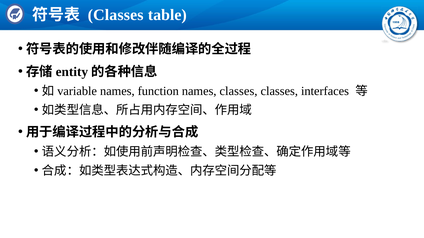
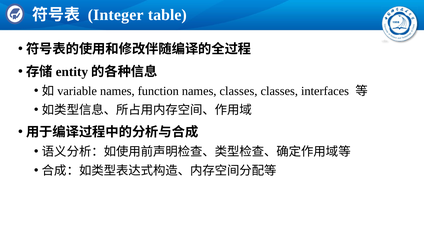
Classes at (116, 15): Classes -> Integer
